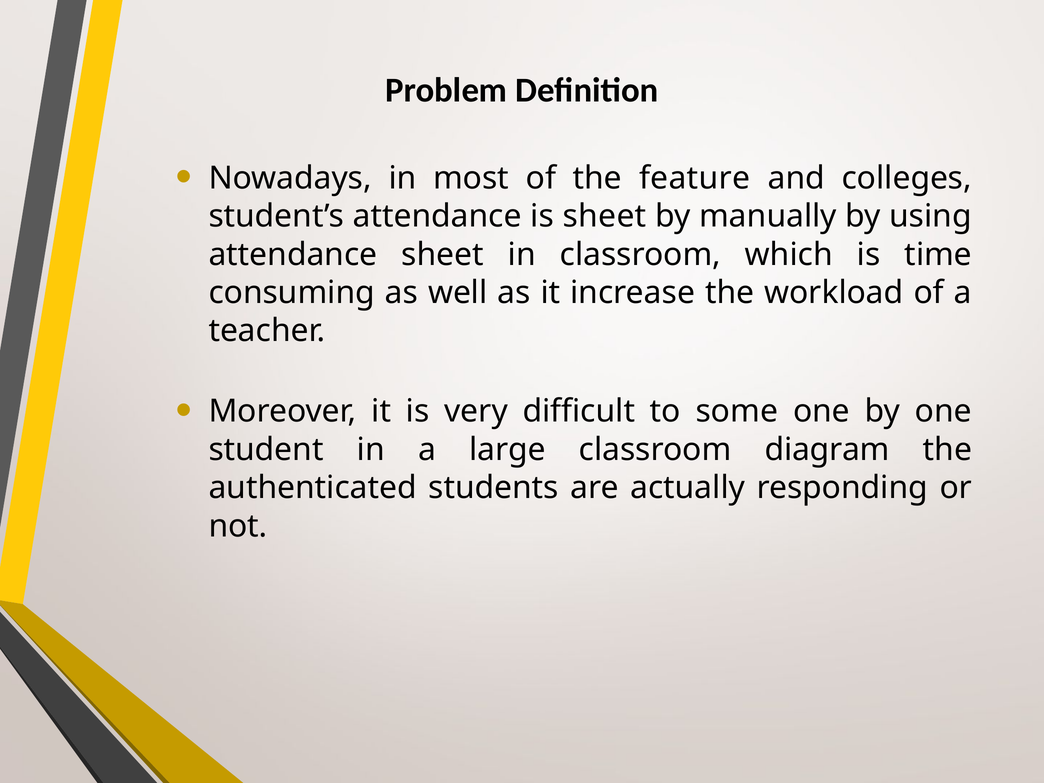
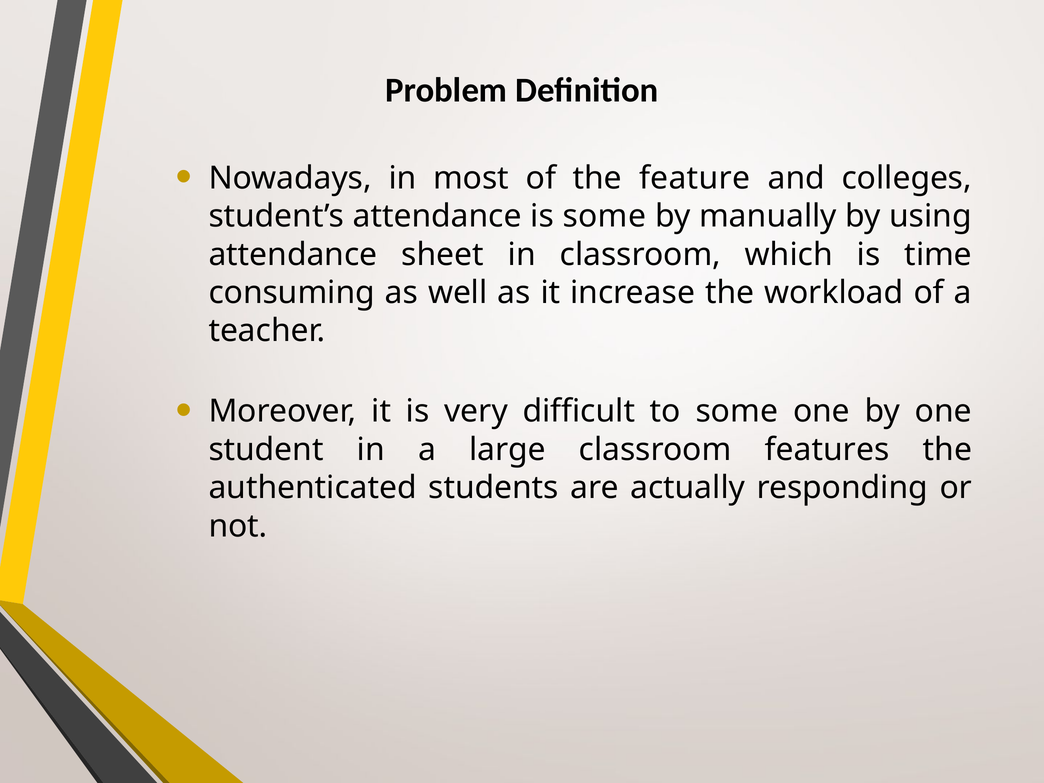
is sheet: sheet -> some
diagram: diagram -> features
